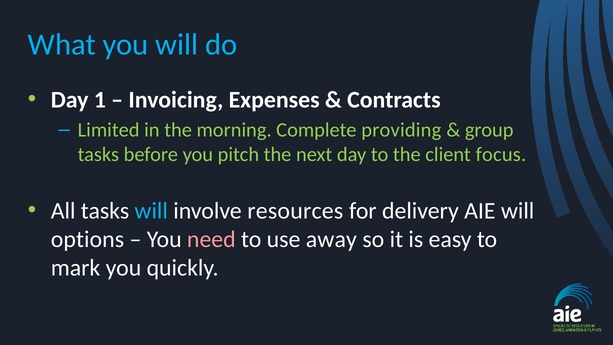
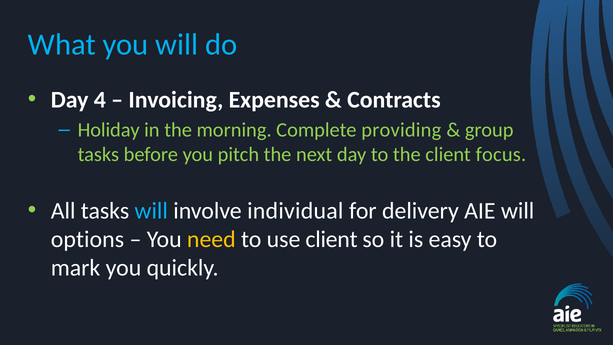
1: 1 -> 4
Limited: Limited -> Holiday
resources: resources -> individual
need colour: pink -> yellow
use away: away -> client
